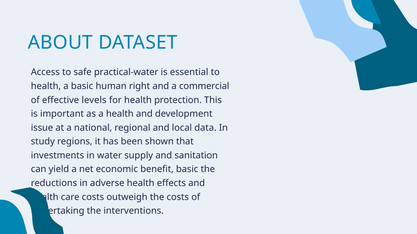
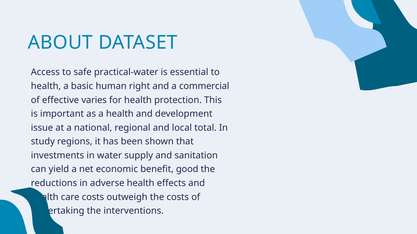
levels: levels -> varies
data: data -> total
benefit basic: basic -> good
